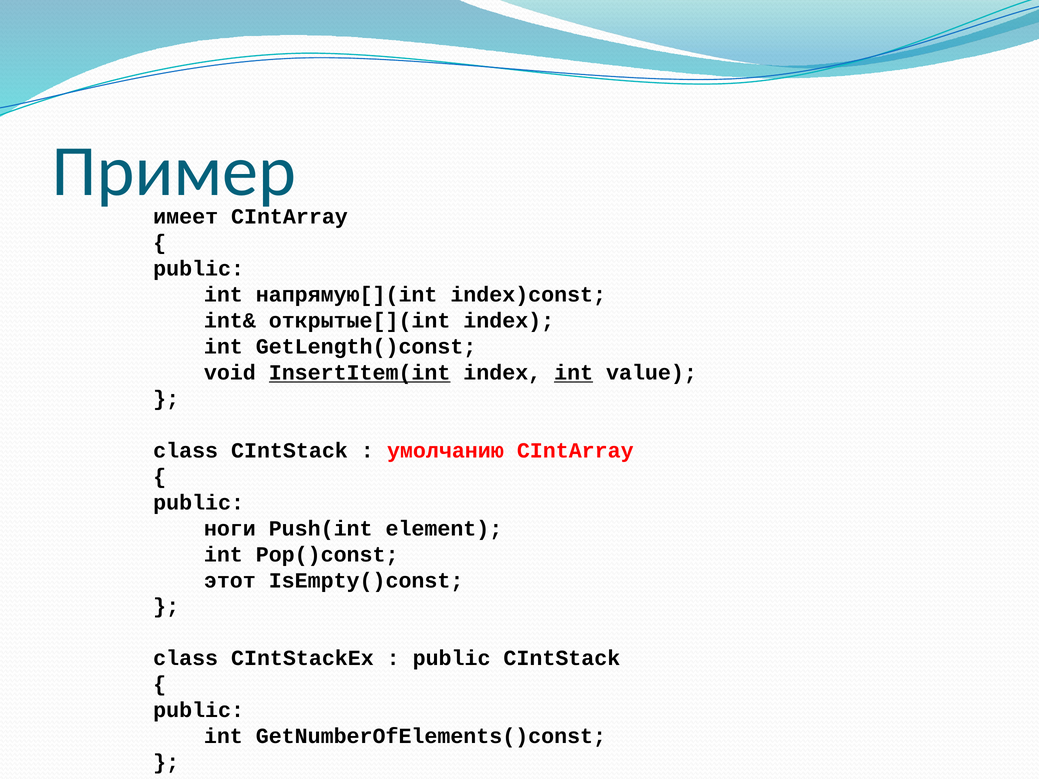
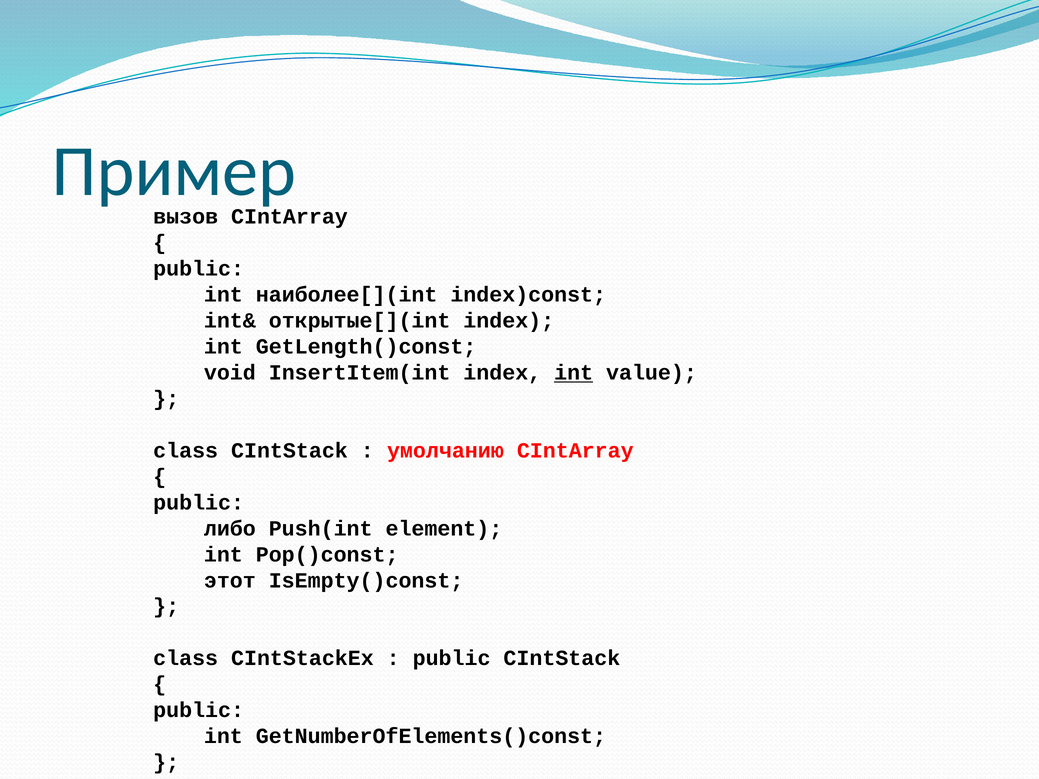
имеет: имеет -> вызов
напрямую[](int: напрямую[](int -> наиболее[](int
InsertItem(int underline: present -> none
ноги: ноги -> либо
